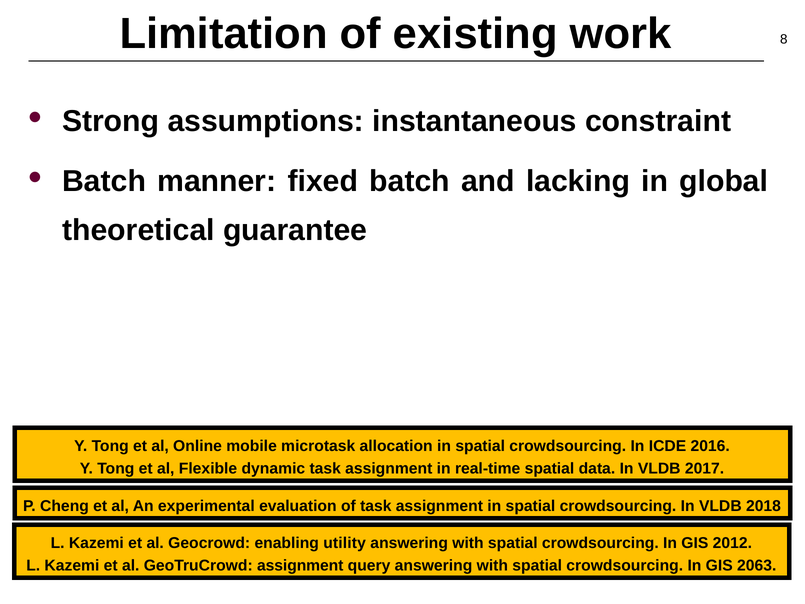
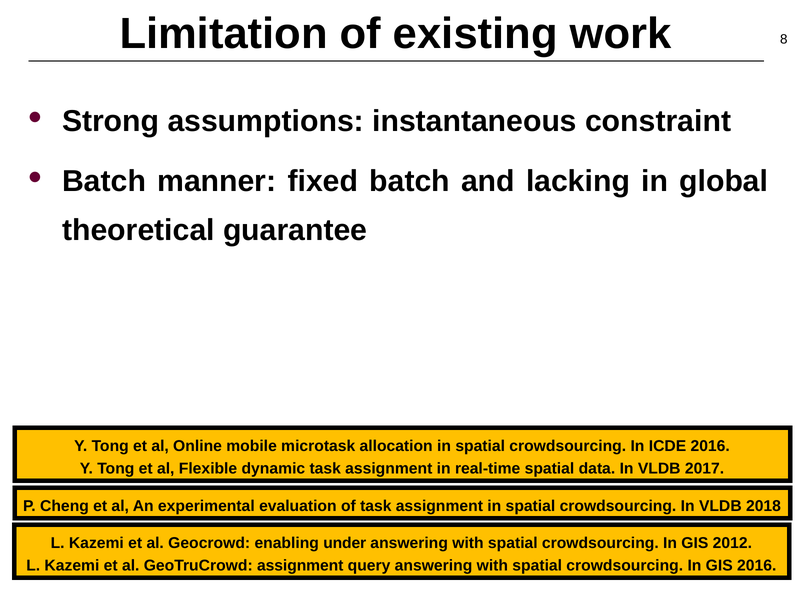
utility: utility -> under
GIS 2063: 2063 -> 2016
